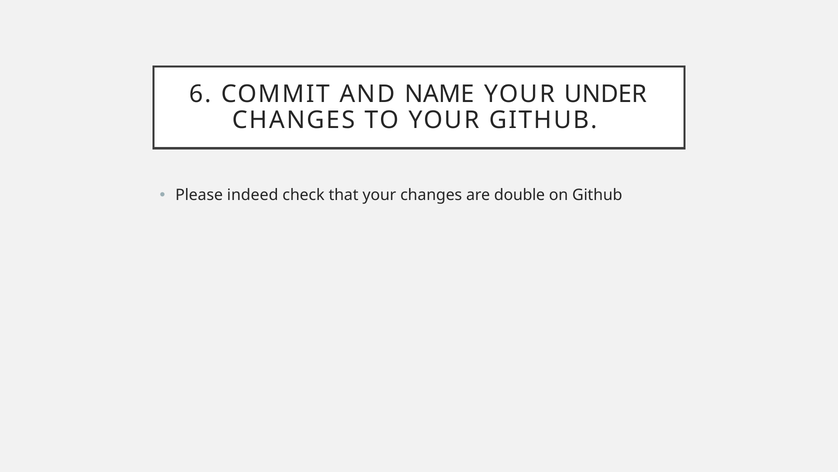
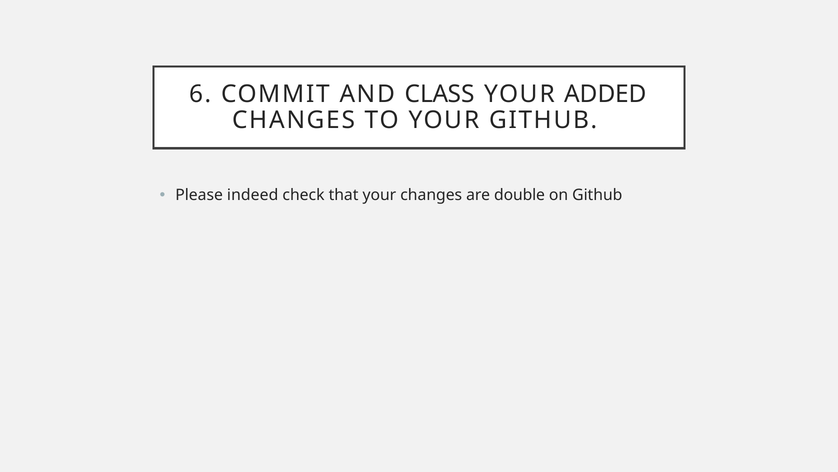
NAME: NAME -> CLASS
UNDER: UNDER -> ADDED
